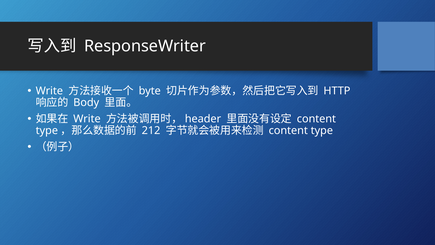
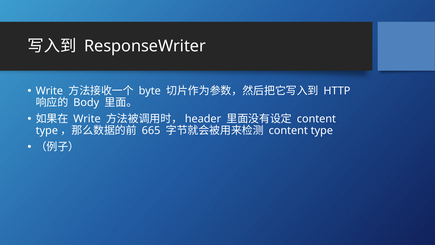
212: 212 -> 665
